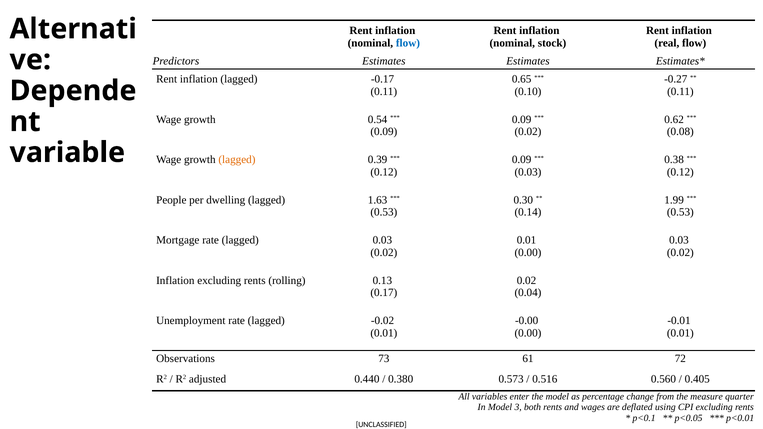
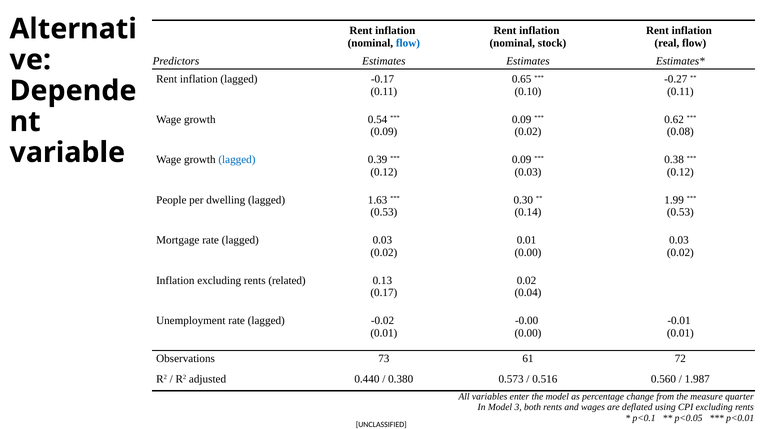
lagged at (237, 160) colour: orange -> blue
rolling: rolling -> related
0.405: 0.405 -> 1.987
